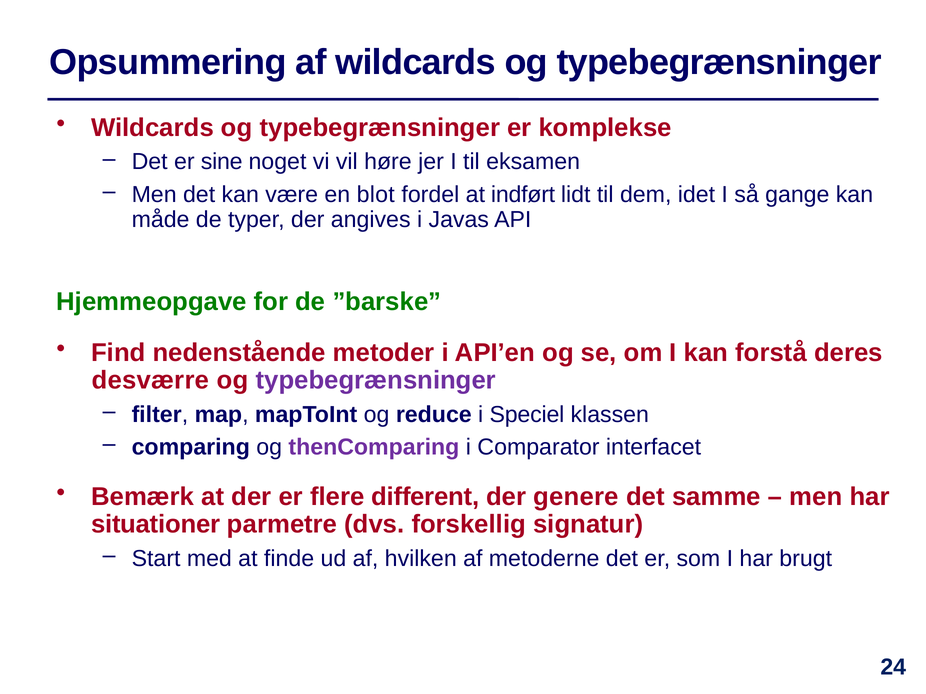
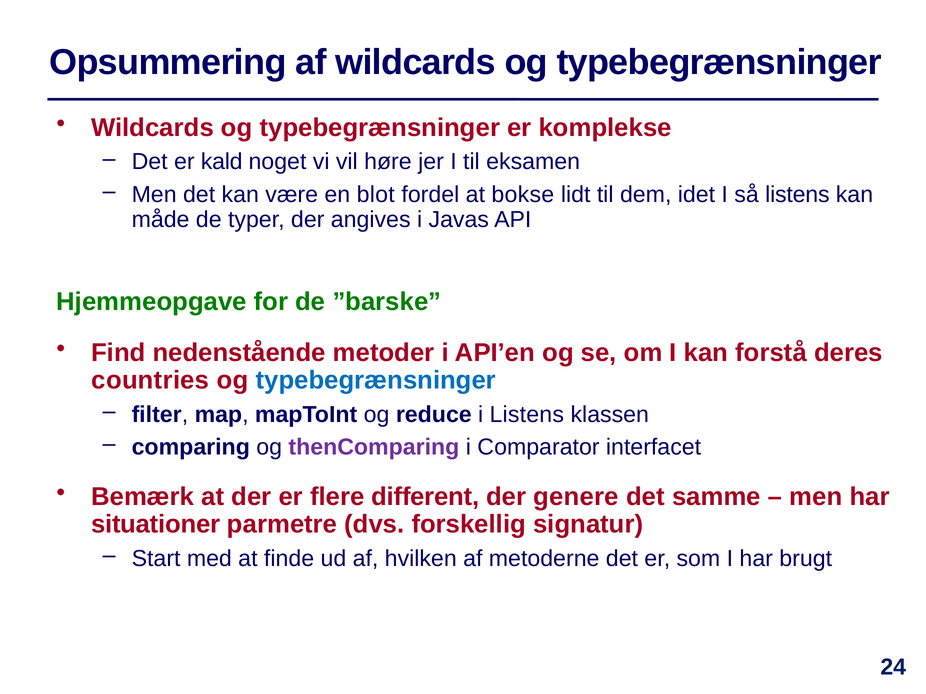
sine: sine -> kald
indført: indført -> bokse
så gange: gange -> listens
desværre: desværre -> countries
typebegrænsninger at (376, 381) colour: purple -> blue
i Speciel: Speciel -> Listens
